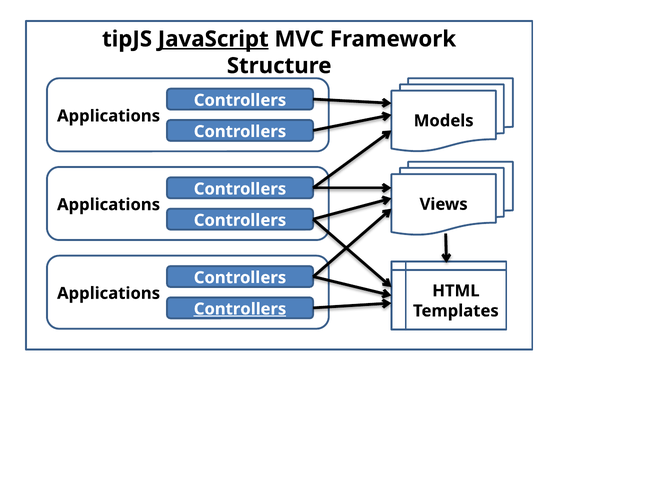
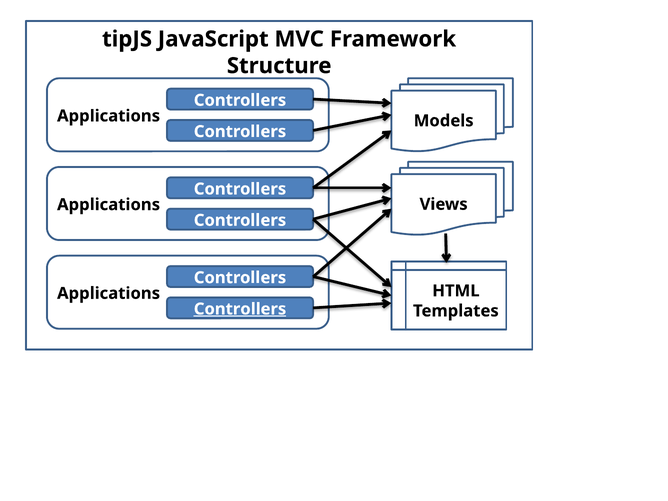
JavaScript underline: present -> none
